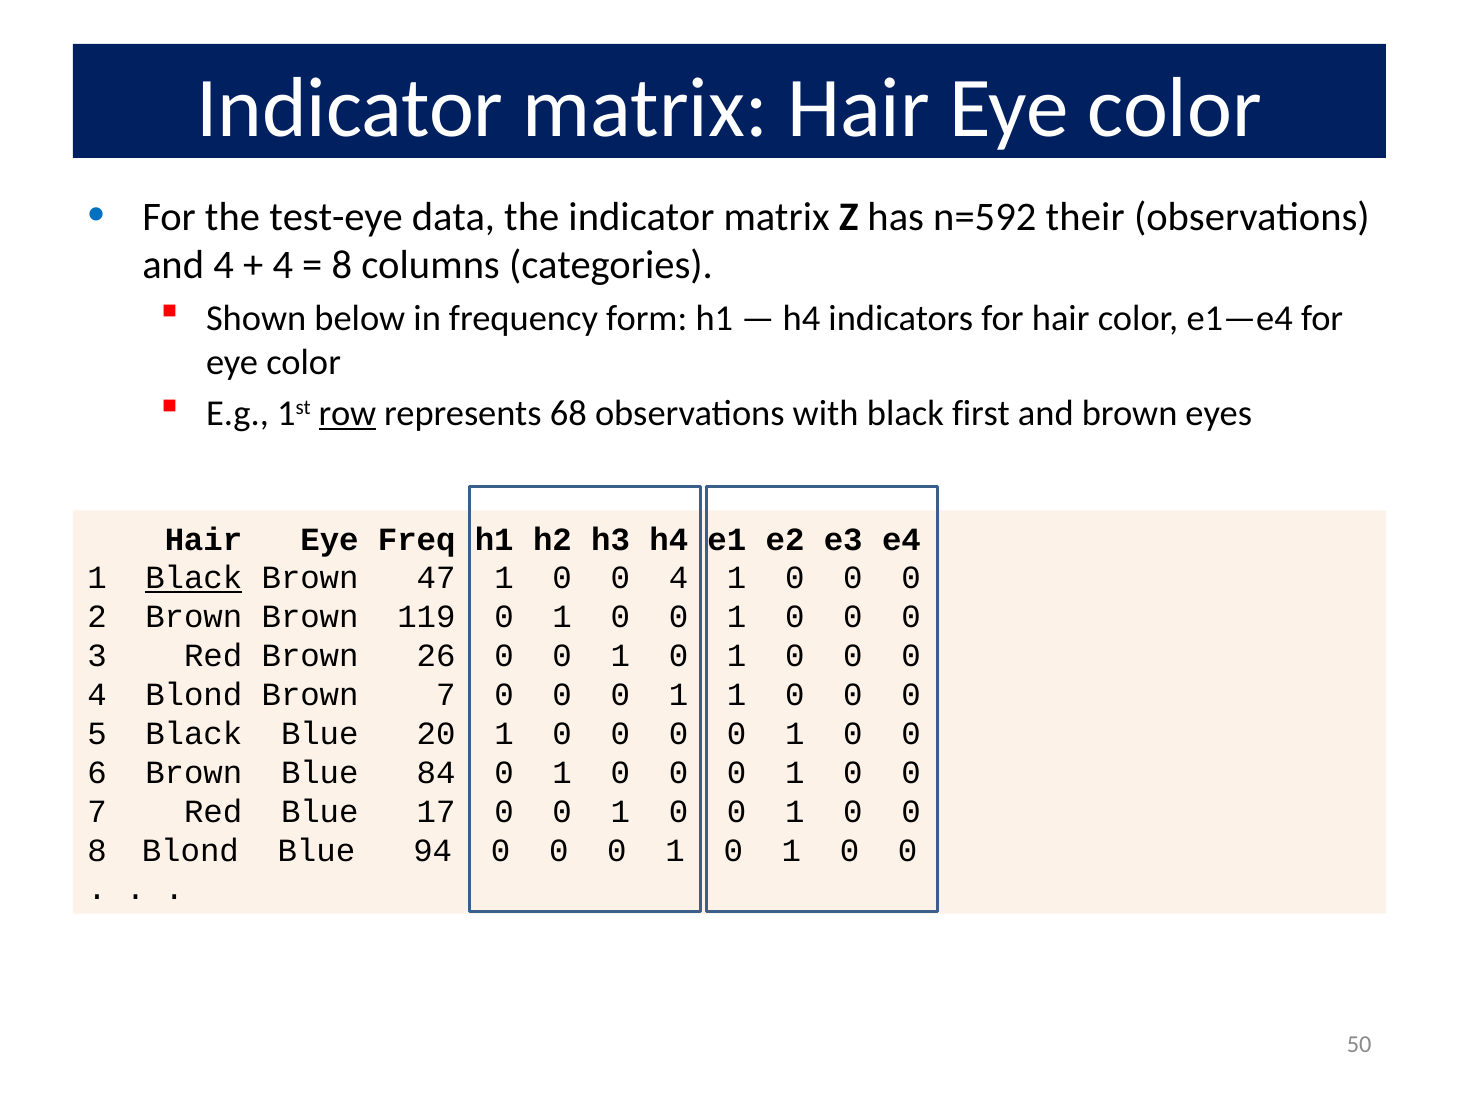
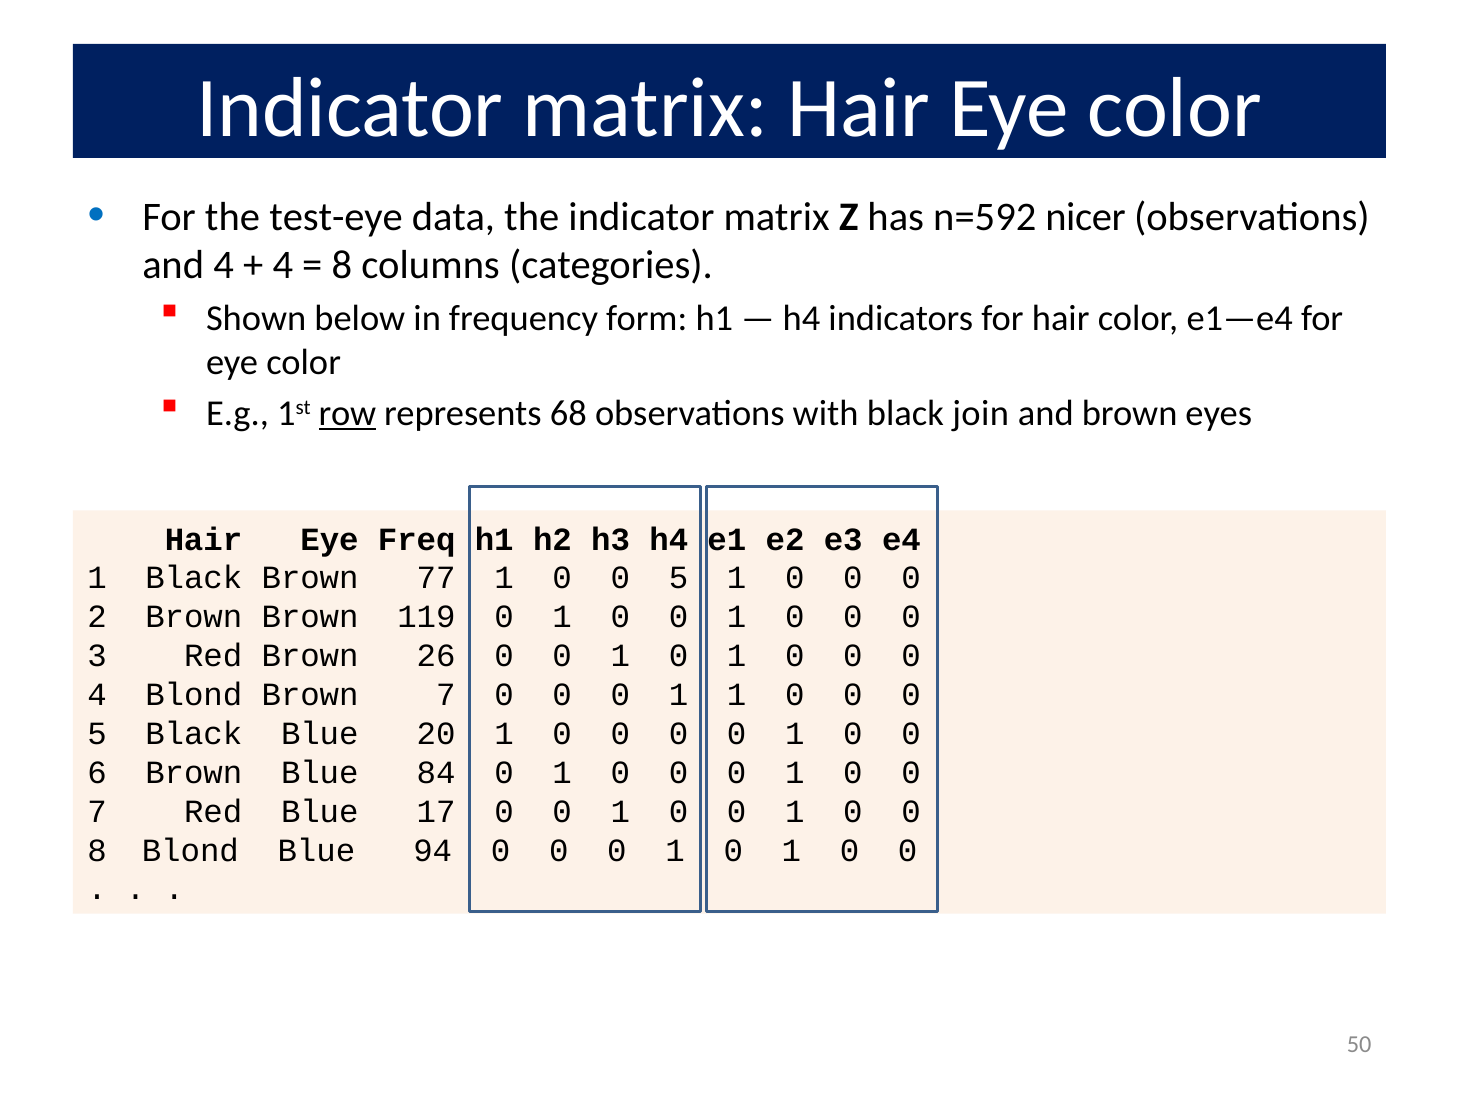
their: their -> nicer
first: first -> join
Black at (194, 578) underline: present -> none
47: 47 -> 77
1 0 0 4: 4 -> 5
